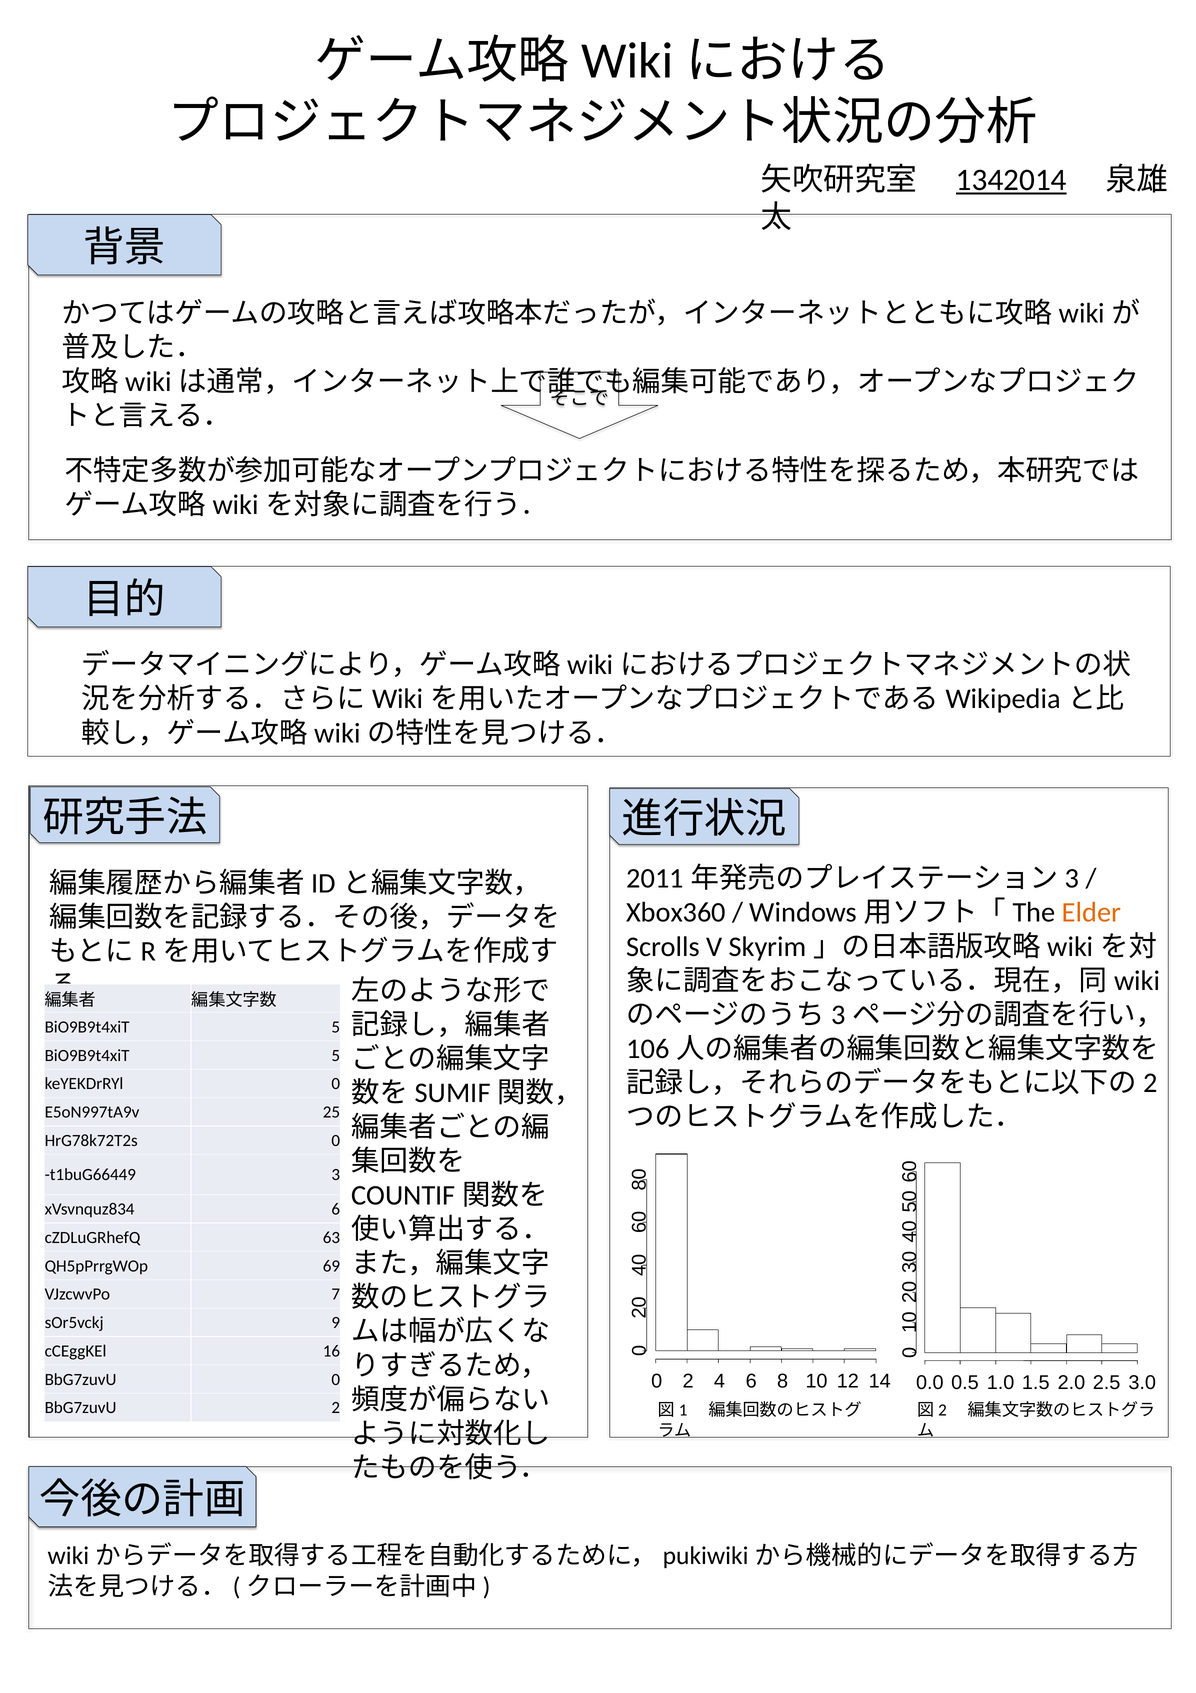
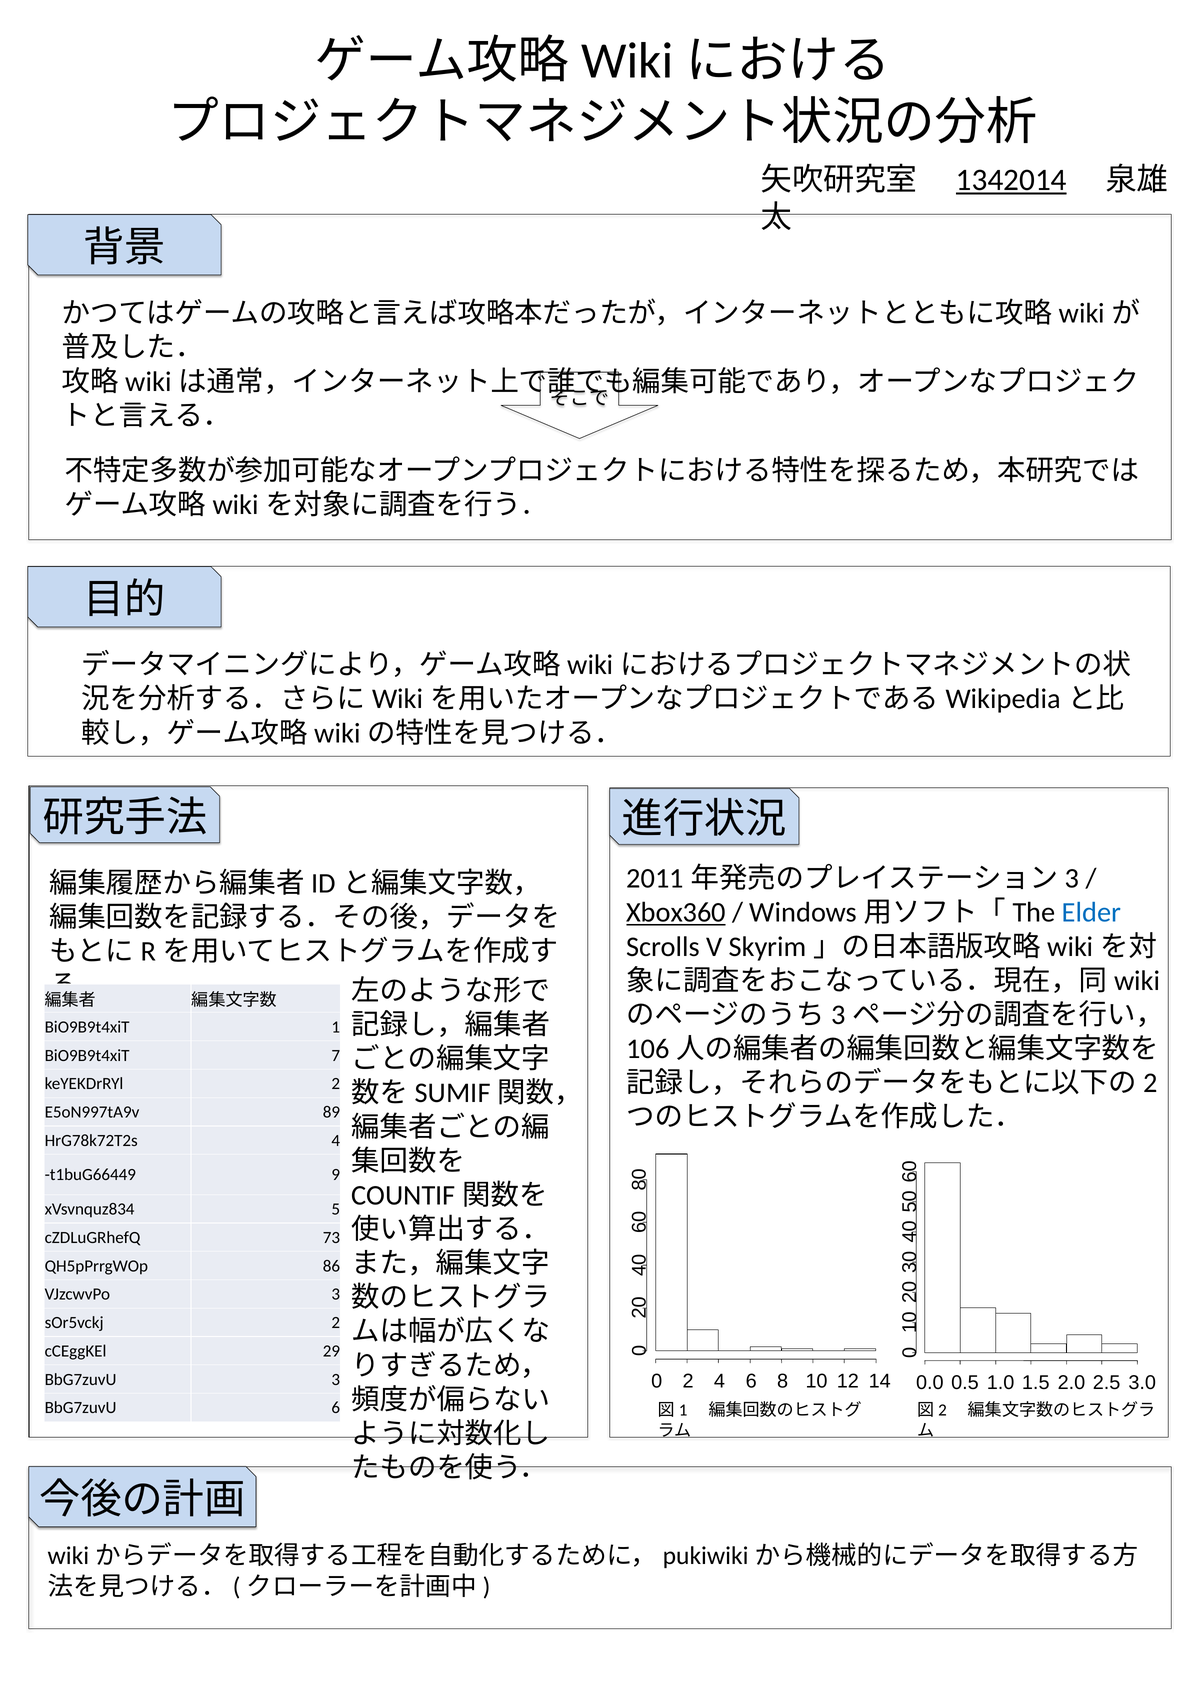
Xbox360 underline: none -> present
Elder colour: orange -> blue
5 at (336, 1027): 5 -> 1
5 at (336, 1056): 5 -> 7
keYEKDrRYl 0: 0 -> 2
25: 25 -> 89
HrG78k72T2s 0: 0 -> 4
t1buG66449 3: 3 -> 9
xVsvnquz834 6: 6 -> 5
63: 63 -> 73
69: 69 -> 86
VJzcwvPo 7: 7 -> 3
sOr5vckj 9: 9 -> 2
16: 16 -> 29
BbG7zuvU 0: 0 -> 3
BbG7zuvU 2: 2 -> 6
